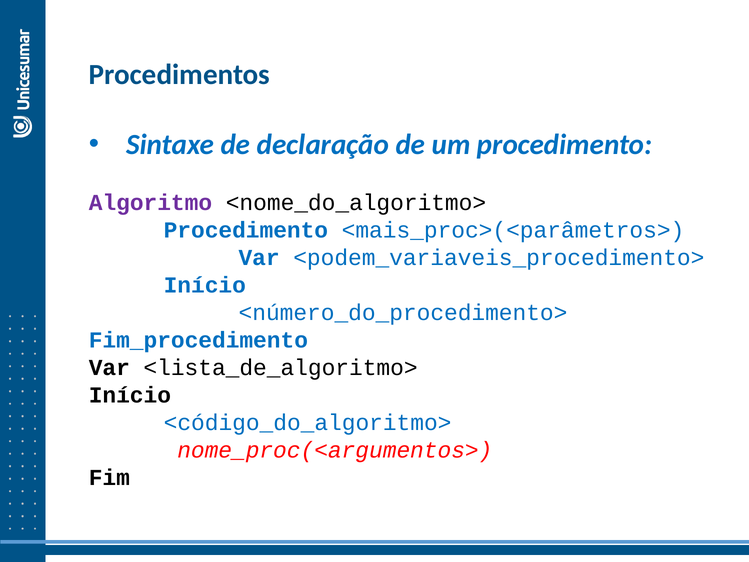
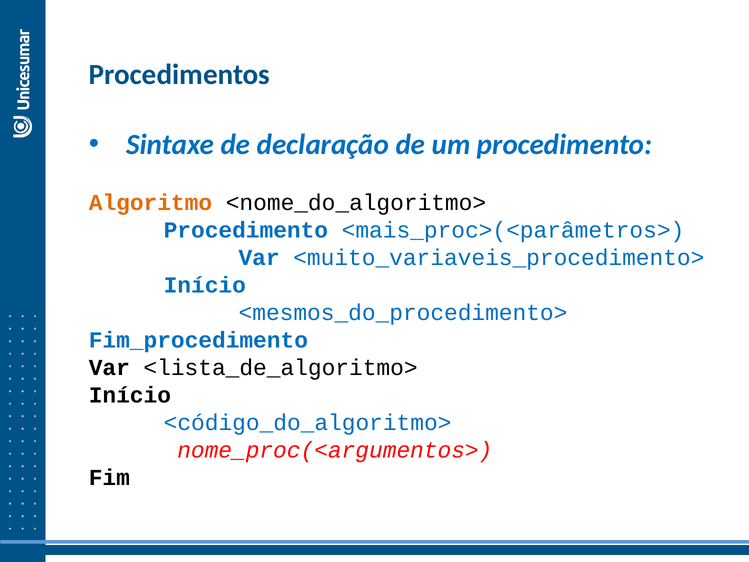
Algoritmo colour: purple -> orange
<podem_variaveis_procedimento>: <podem_variaveis_procedimento> -> <muito_variaveis_procedimento>
<número_do_procedimento>: <número_do_procedimento> -> <mesmos_do_procedimento>
